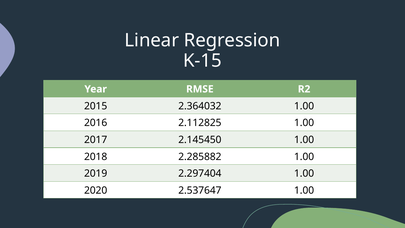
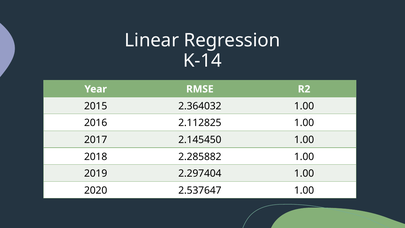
K-15: K-15 -> K-14
